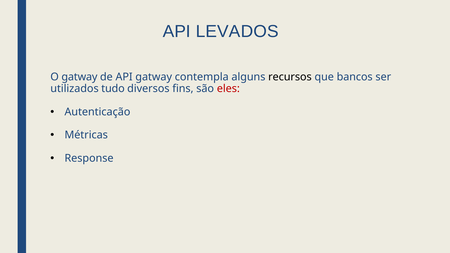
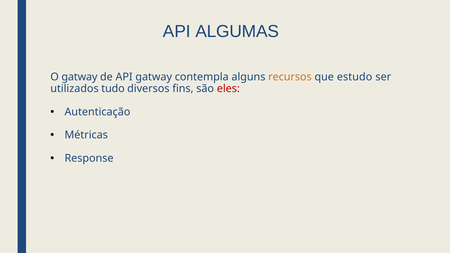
LEVADOS: LEVADOS -> ALGUMAS
recursos colour: black -> orange
bancos: bancos -> estudo
